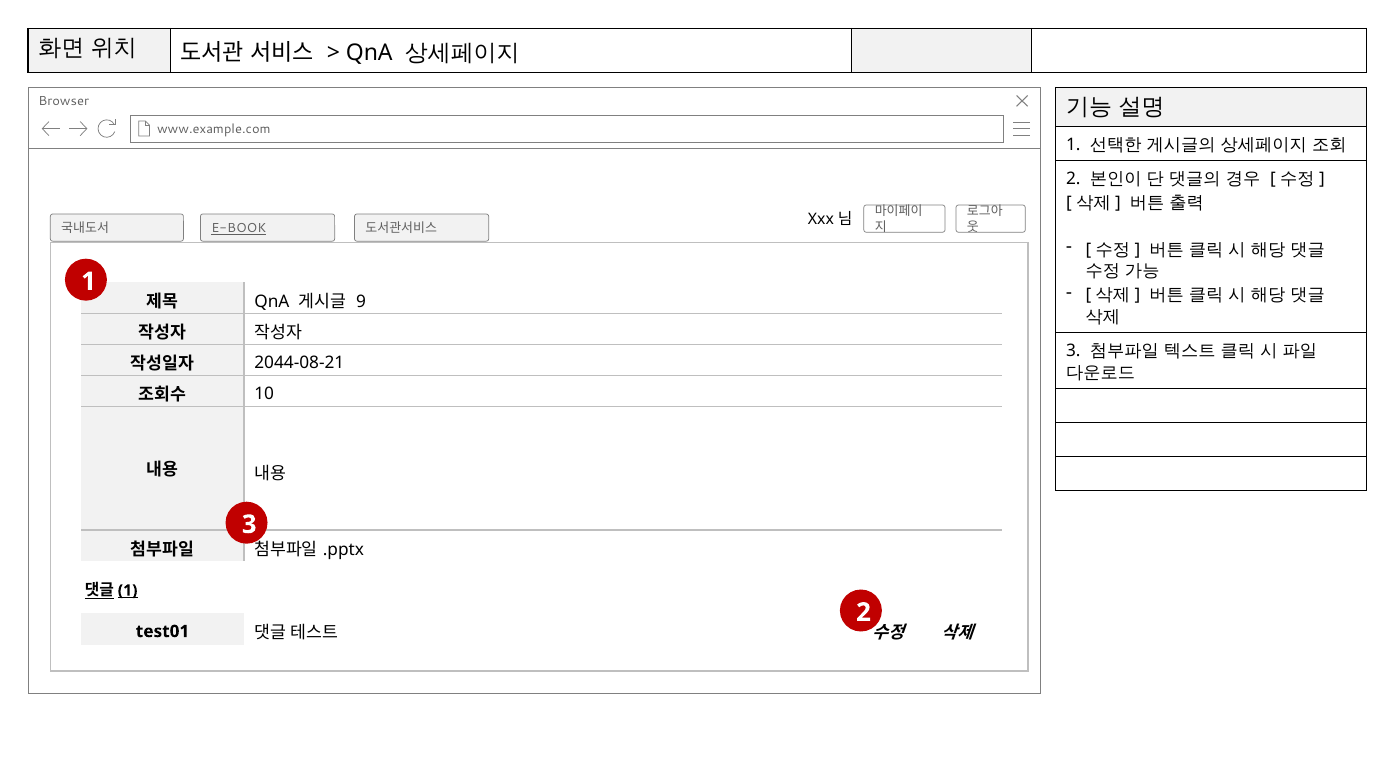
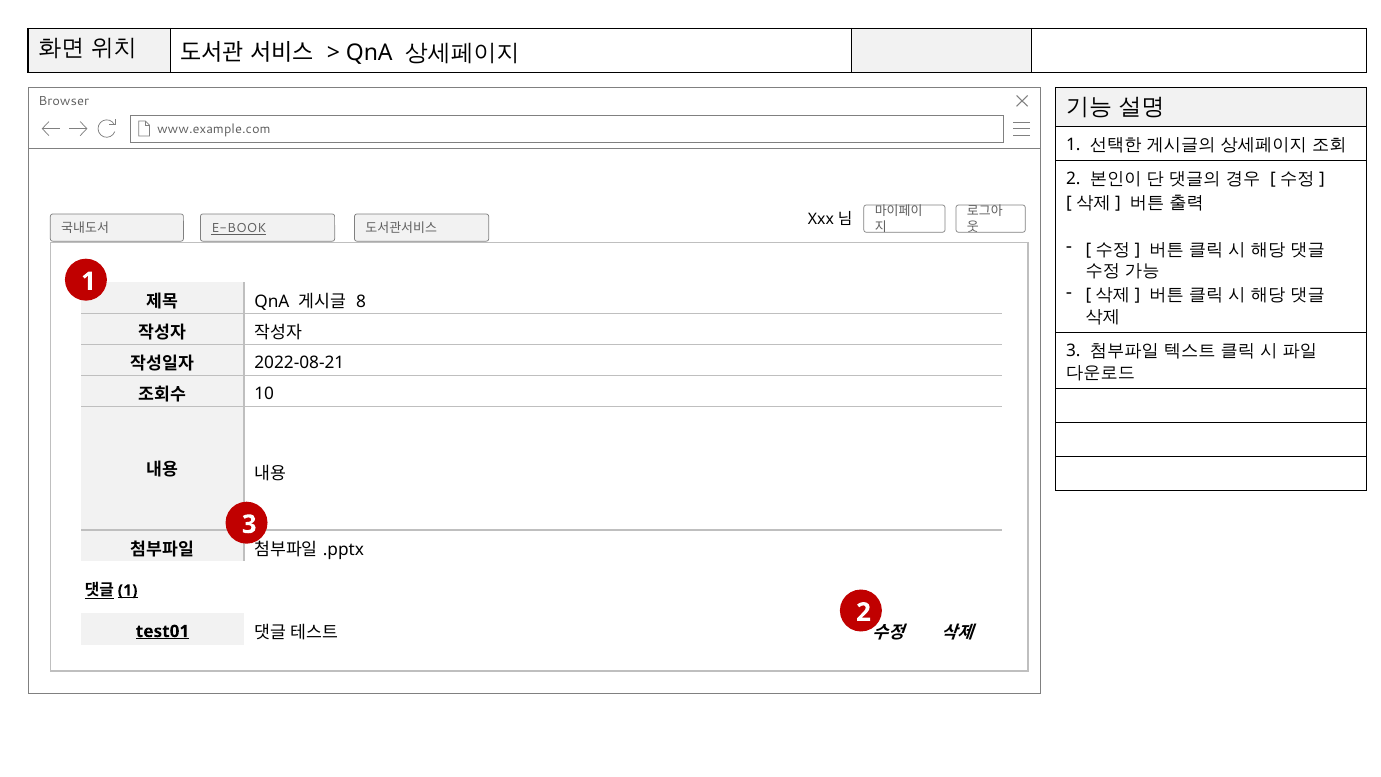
9: 9 -> 8
2044-08-21: 2044-08-21 -> 2022-08-21
test01 underline: none -> present
